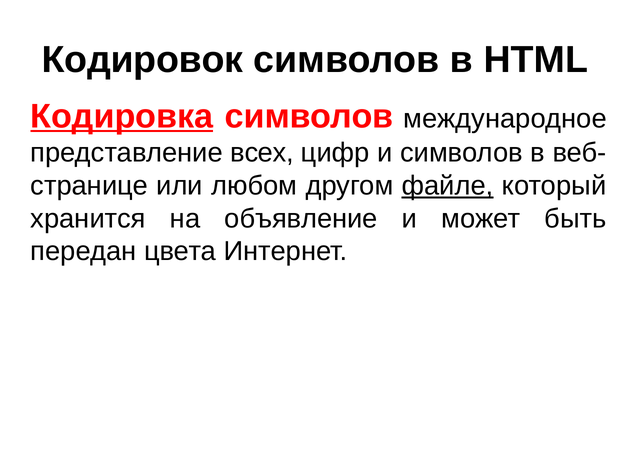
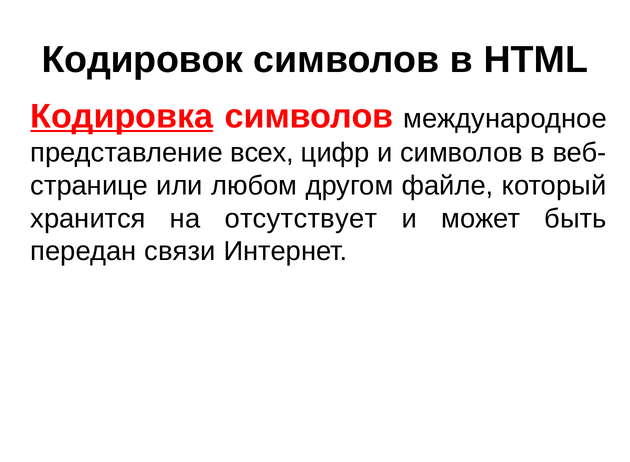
файле underline: present -> none
объявление: объявление -> отсутствует
цвета: цвета -> связи
